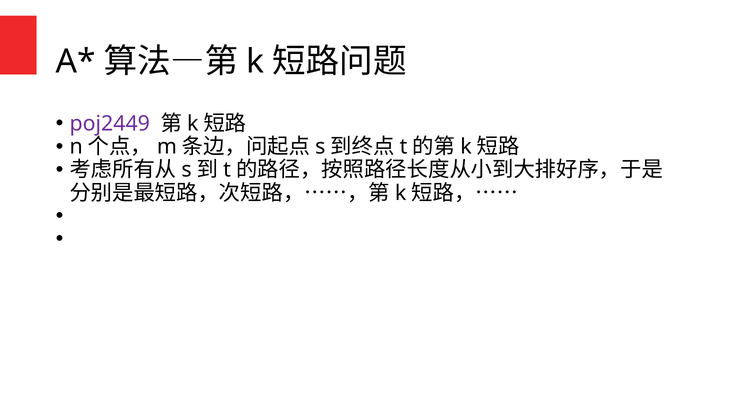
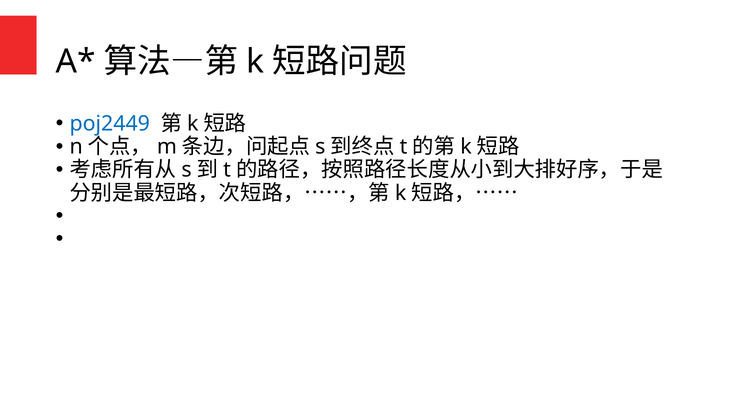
poj2449 colour: purple -> blue
